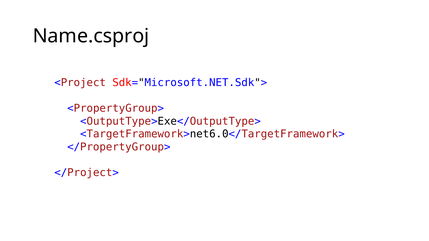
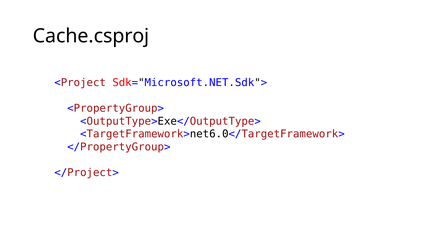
Name.csproj: Name.csproj -> Cache.csproj
